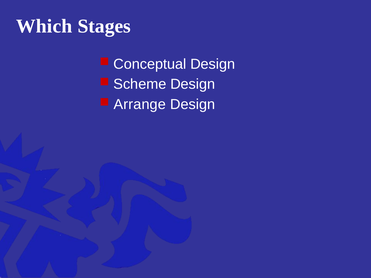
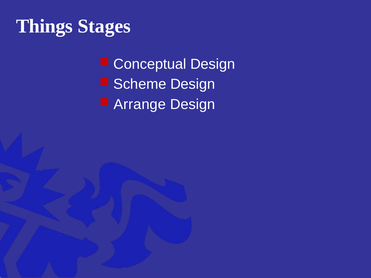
Which: Which -> Things
